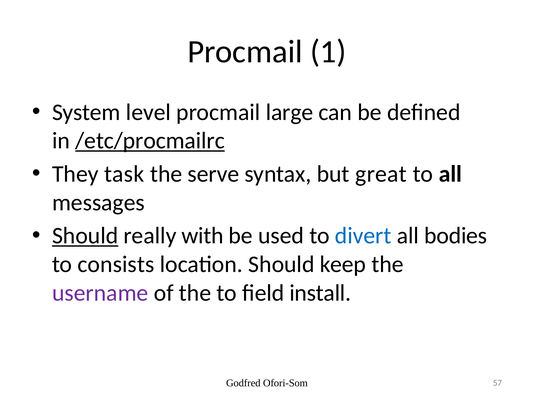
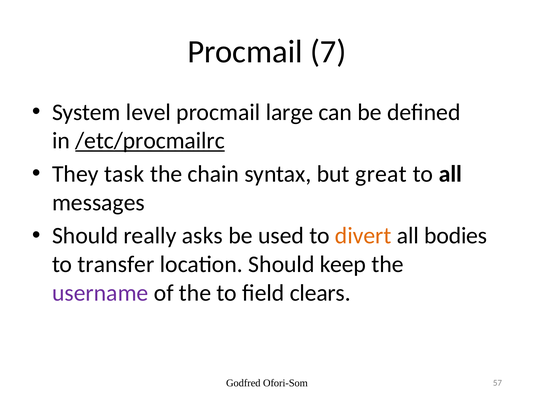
1: 1 -> 7
serve: serve -> chain
Should at (85, 235) underline: present -> none
with: with -> asks
divert colour: blue -> orange
consists: consists -> transfer
install: install -> clears
